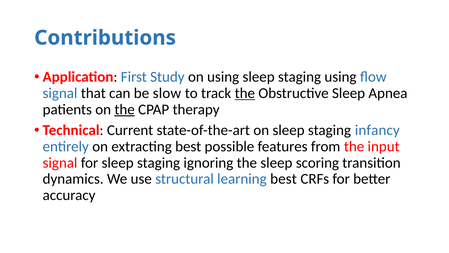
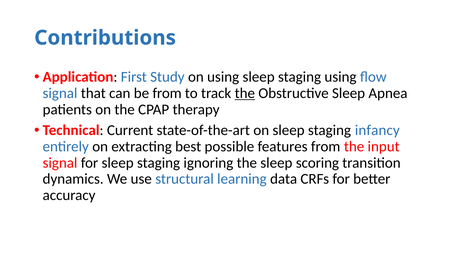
be slow: slow -> from
the at (125, 109) underline: present -> none
learning best: best -> data
